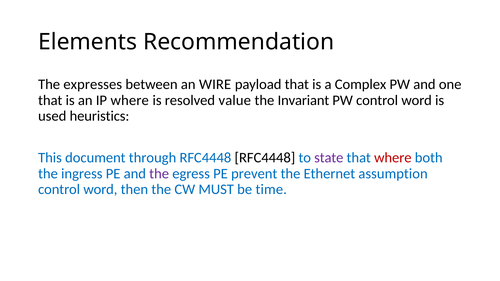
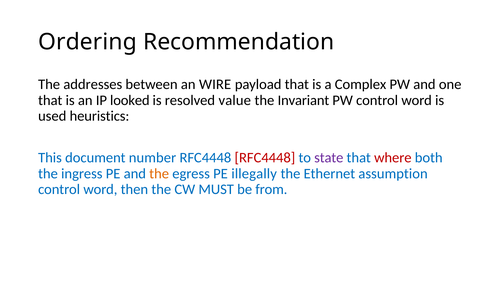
Elements: Elements -> Ordering
expresses: expresses -> addresses
IP where: where -> looked
through: through -> number
RFC4448 at (265, 158) colour: black -> red
the at (159, 174) colour: purple -> orange
prevent: prevent -> illegally
time: time -> from
